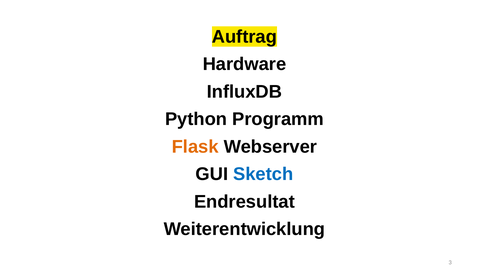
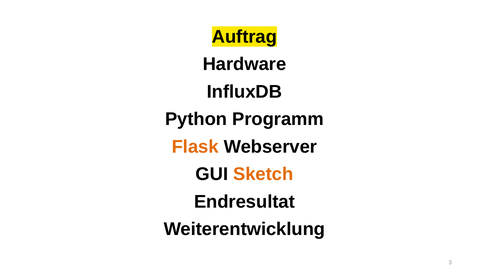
Sketch colour: blue -> orange
